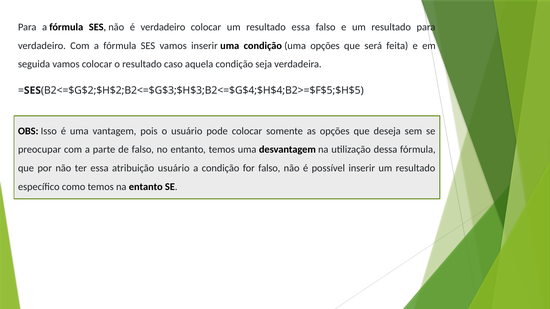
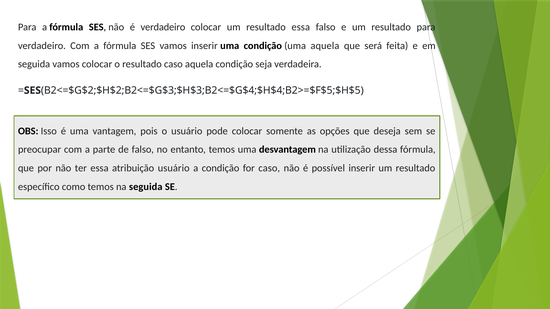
uma opções: opções -> aquela
for falso: falso -> caso
na entanto: entanto -> seguida
